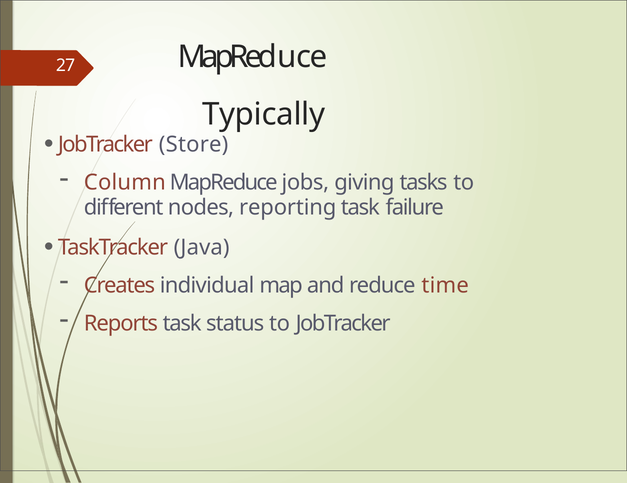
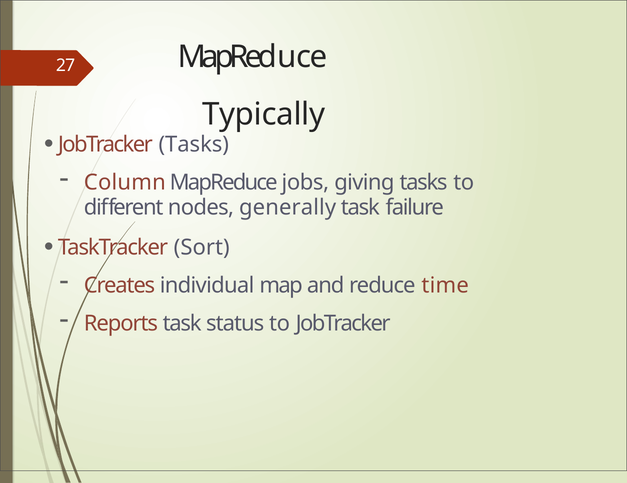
JobTracker Store: Store -> Tasks
reporting: reporting -> generally
Java: Java -> Sort
